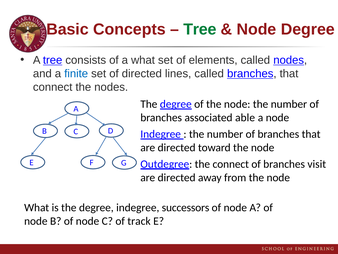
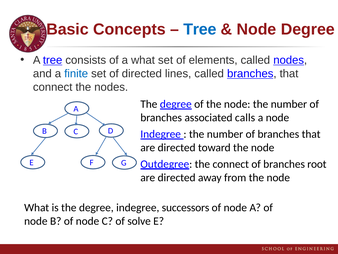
Tree at (200, 29) colour: green -> blue
able: able -> calls
visit: visit -> root
track: track -> solve
